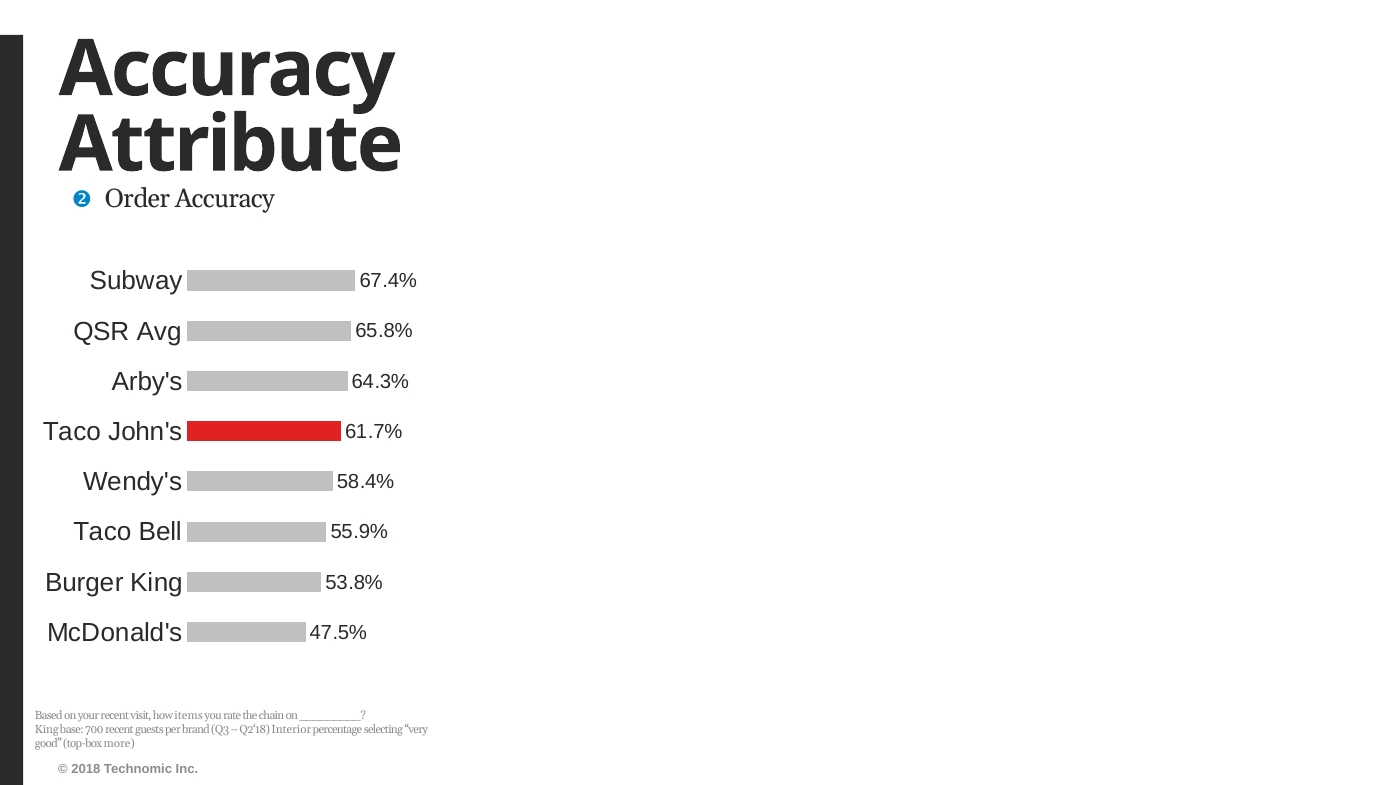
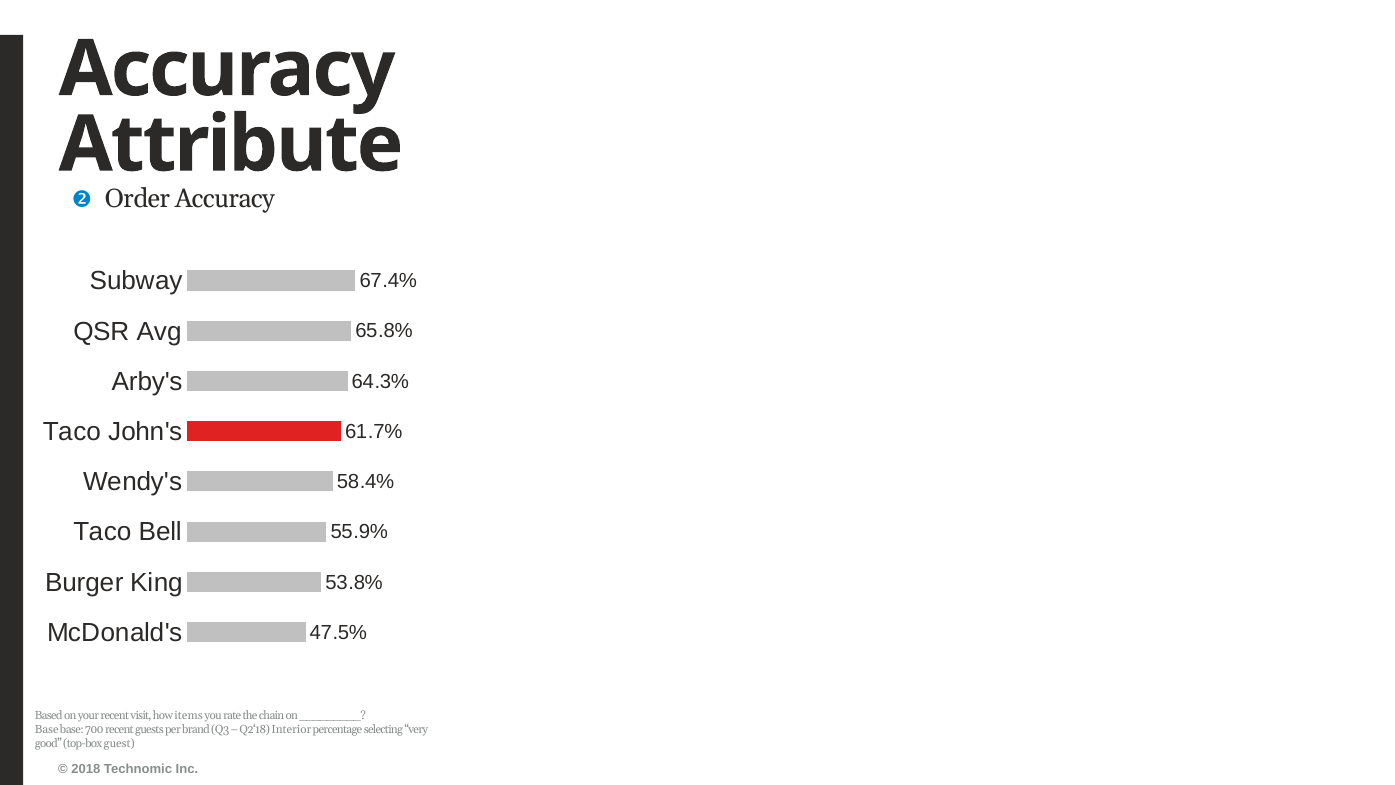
King at (47, 729): King -> Base
more: more -> guest
